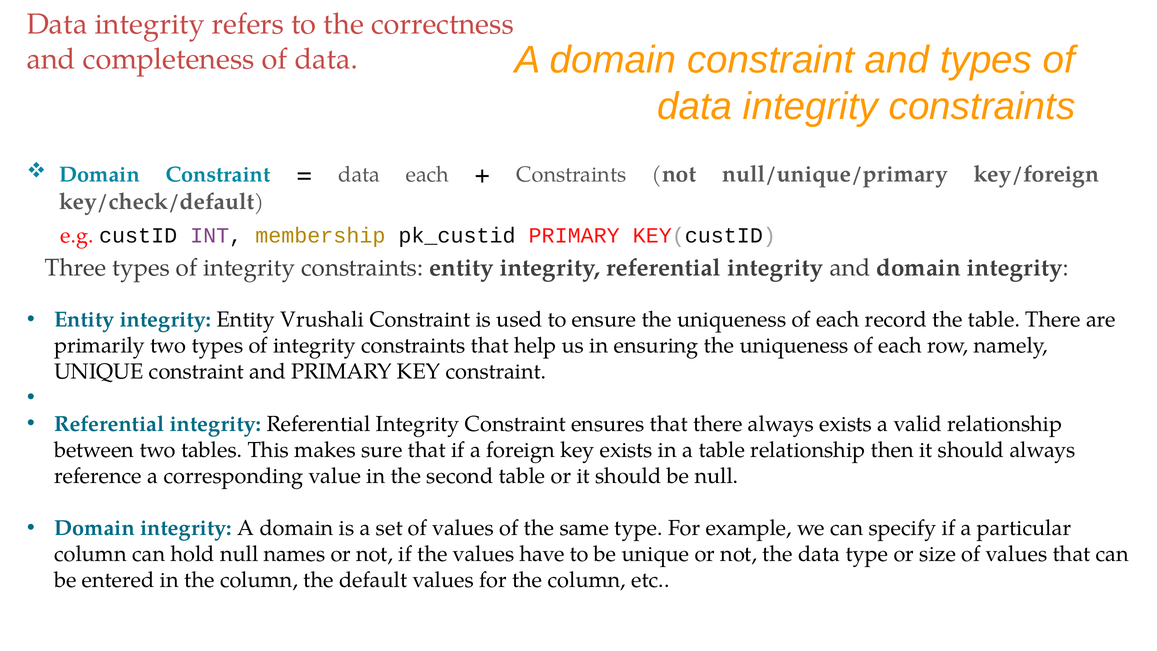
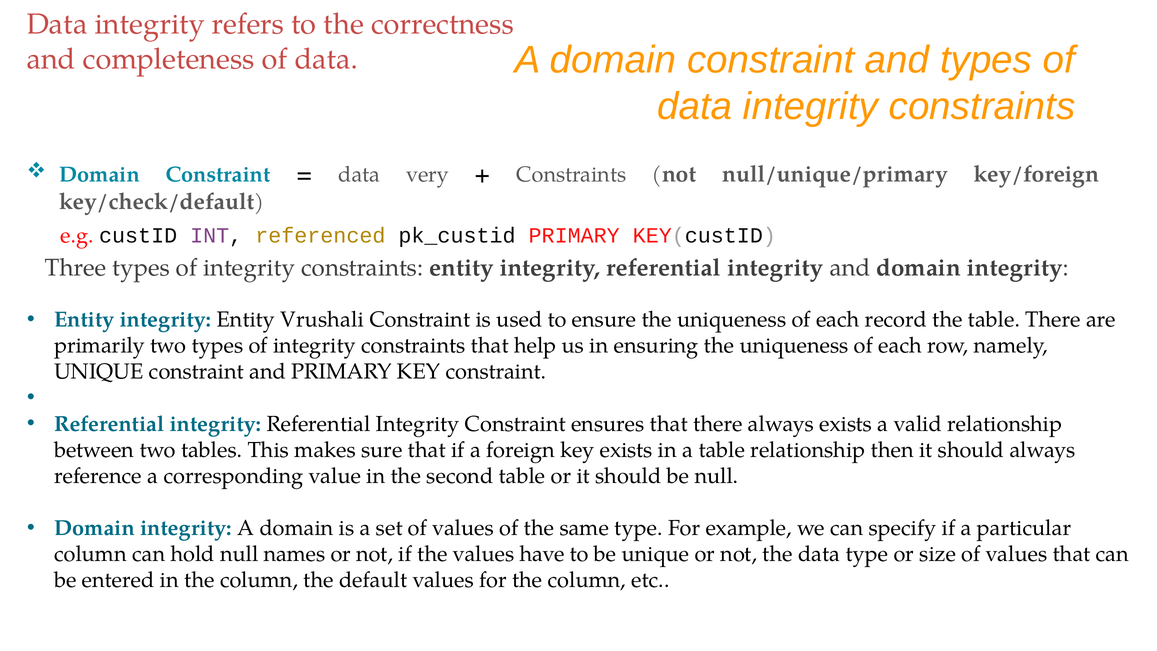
data each: each -> very
membership: membership -> referenced
